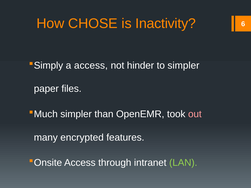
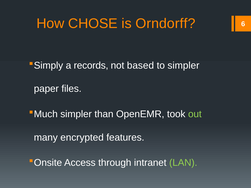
Inactivity: Inactivity -> Orndorff
a access: access -> records
hinder: hinder -> based
out colour: pink -> light green
